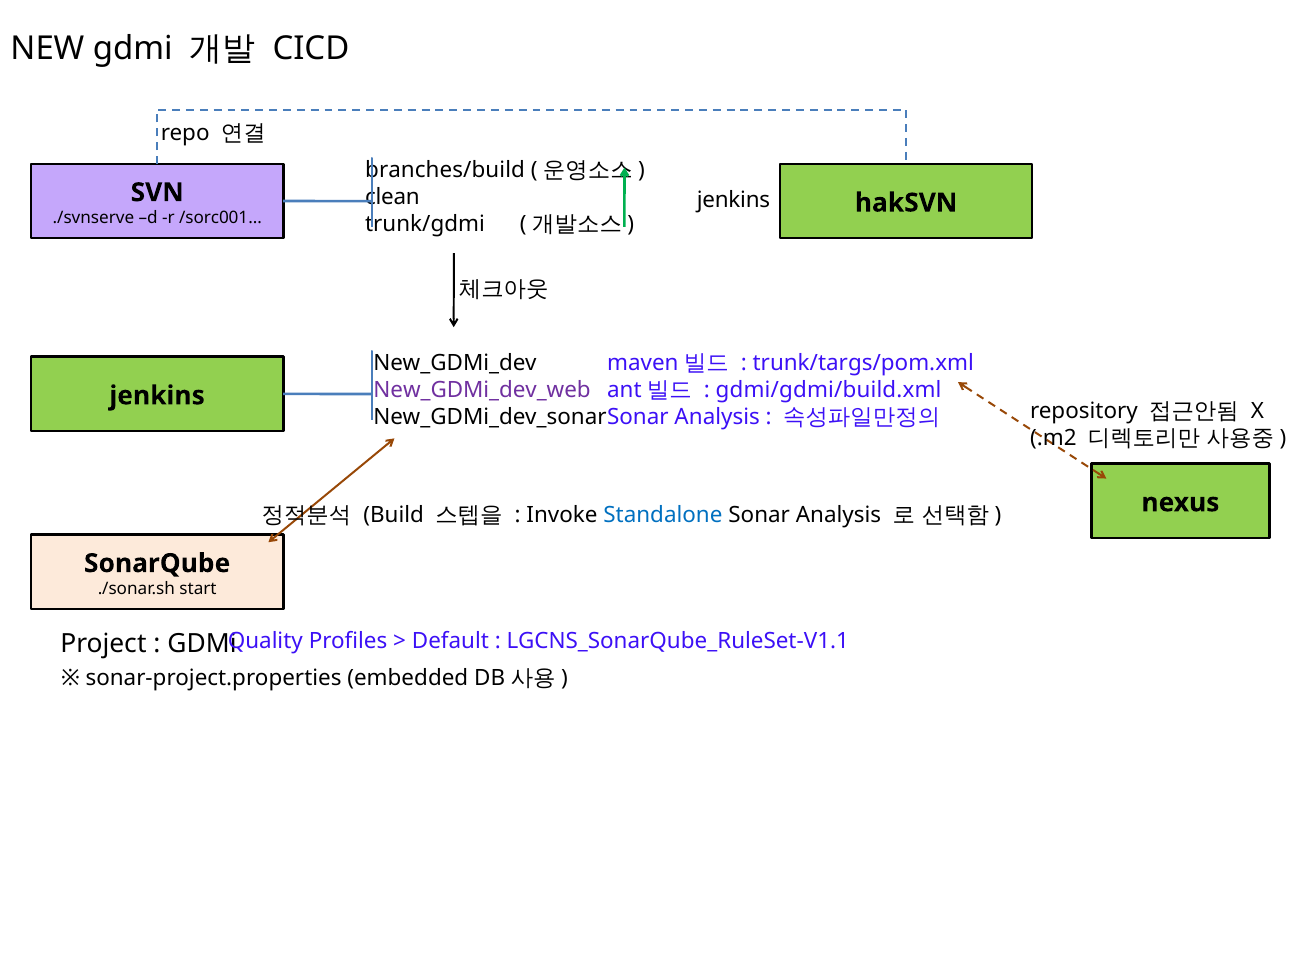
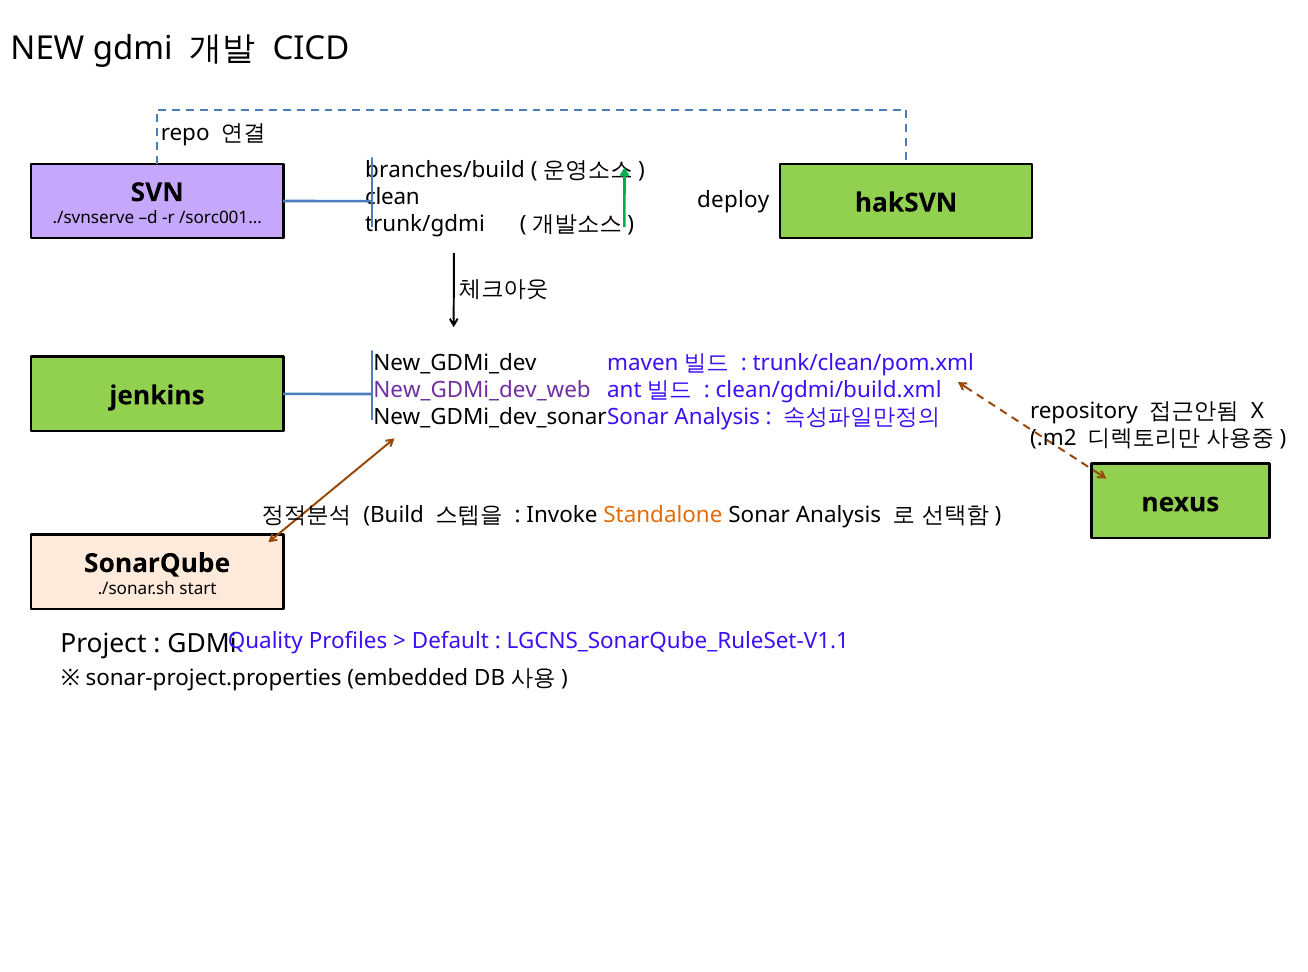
jenkins at (733, 200): jenkins -> deploy
trunk/targs/pom.xml: trunk/targs/pom.xml -> trunk/clean/pom.xml
gdmi/gdmi/build.xml: gdmi/gdmi/build.xml -> clean/gdmi/build.xml
Standalone colour: blue -> orange
